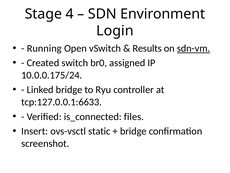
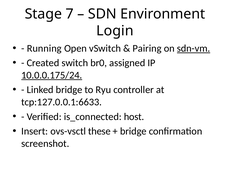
4: 4 -> 7
Results: Results -> Pairing
10.0.0.175/24 underline: none -> present
files: files -> host
static: static -> these
